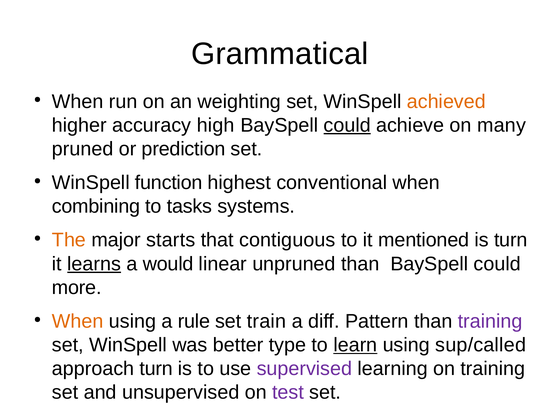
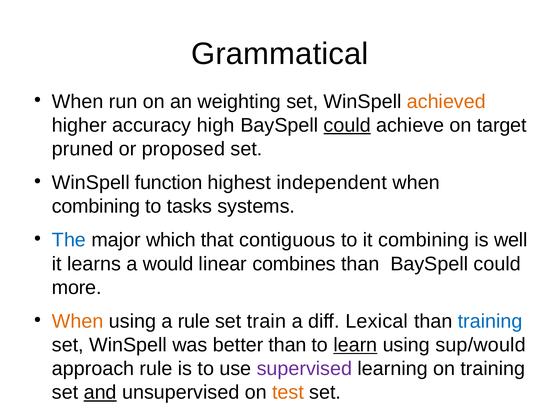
many: many -> target
prediction: prediction -> proposed
conventional: conventional -> independent
The colour: orange -> blue
starts: starts -> which
it mentioned: mentioned -> combining
is turn: turn -> well
learns underline: present -> none
unpruned: unpruned -> combines
Pattern: Pattern -> Lexical
training at (490, 321) colour: purple -> blue
better type: type -> than
sup/called: sup/called -> sup/would
approach turn: turn -> rule
and underline: none -> present
test colour: purple -> orange
